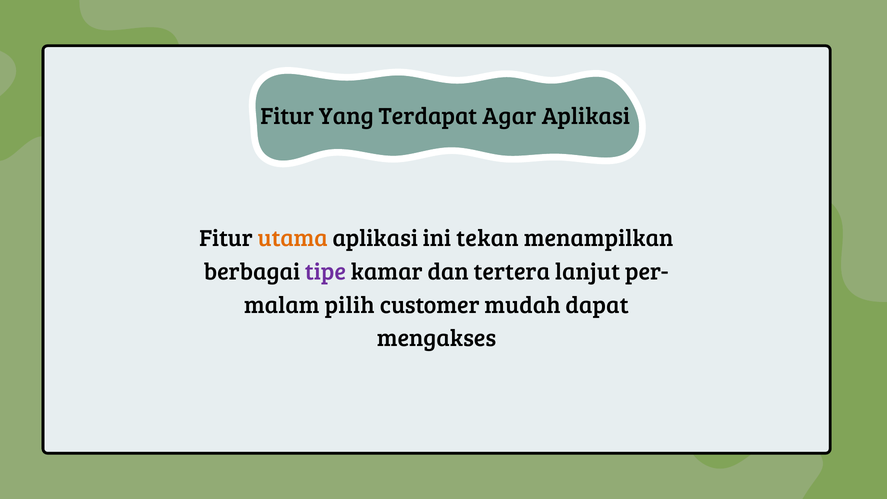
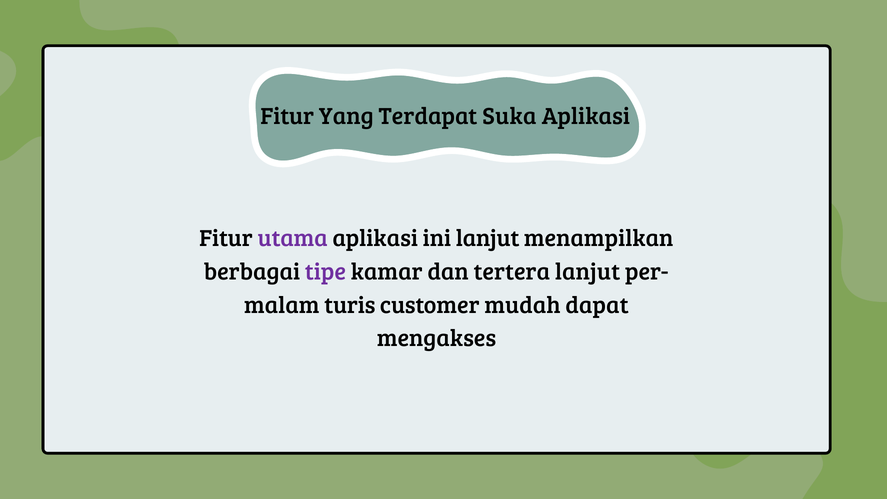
Agar: Agar -> Suka
utama colour: orange -> purple
ini tekan: tekan -> lanjut
pilih: pilih -> turis
